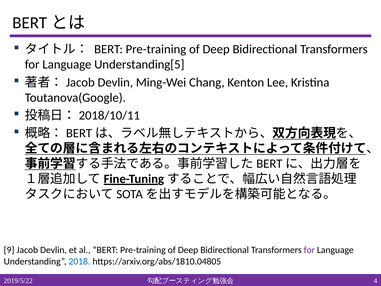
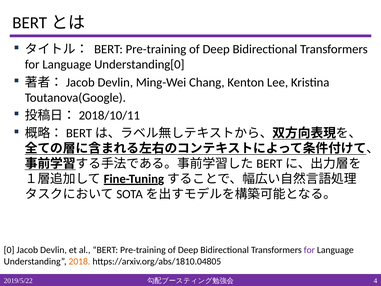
Understanding[5: Understanding[5 -> Understanding[0
9: 9 -> 0
2018 colour: blue -> orange
